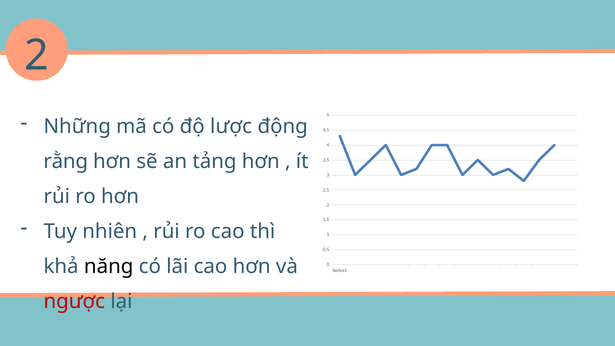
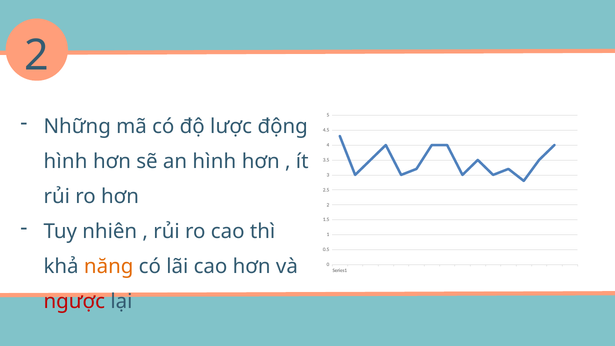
rằng at (66, 161): rằng -> hình
an tảng: tảng -> hình
năng colour: black -> orange
